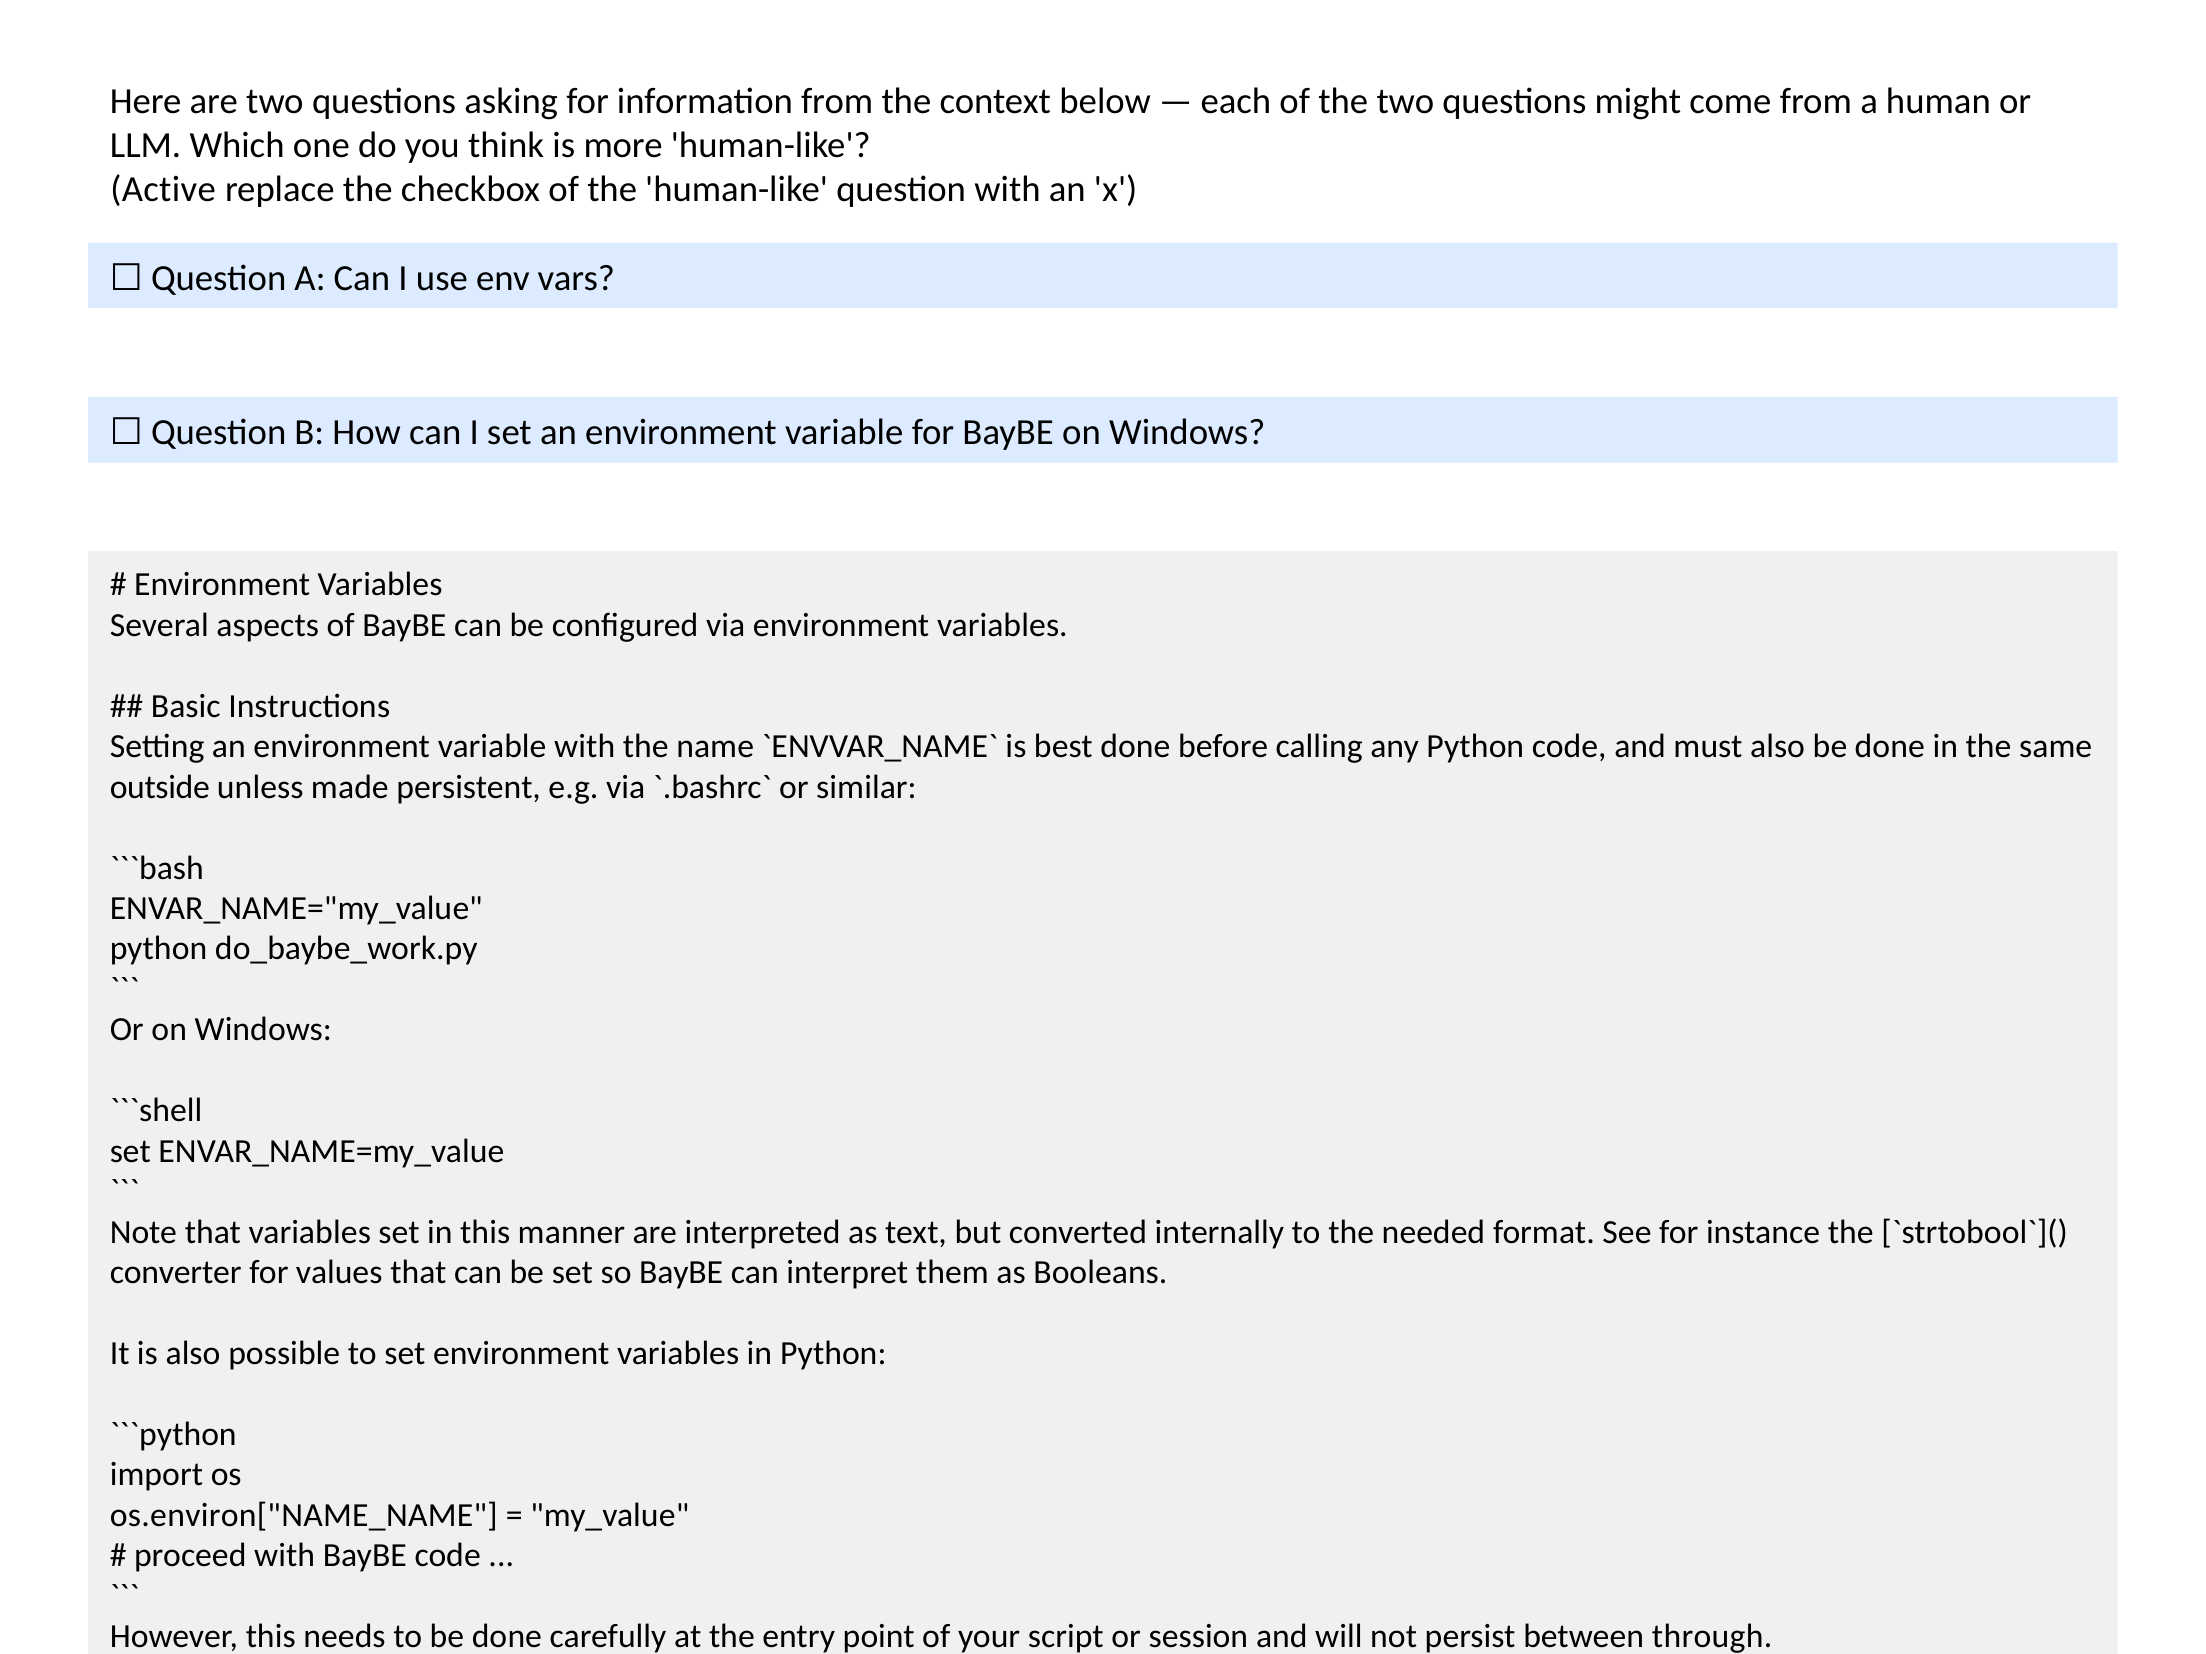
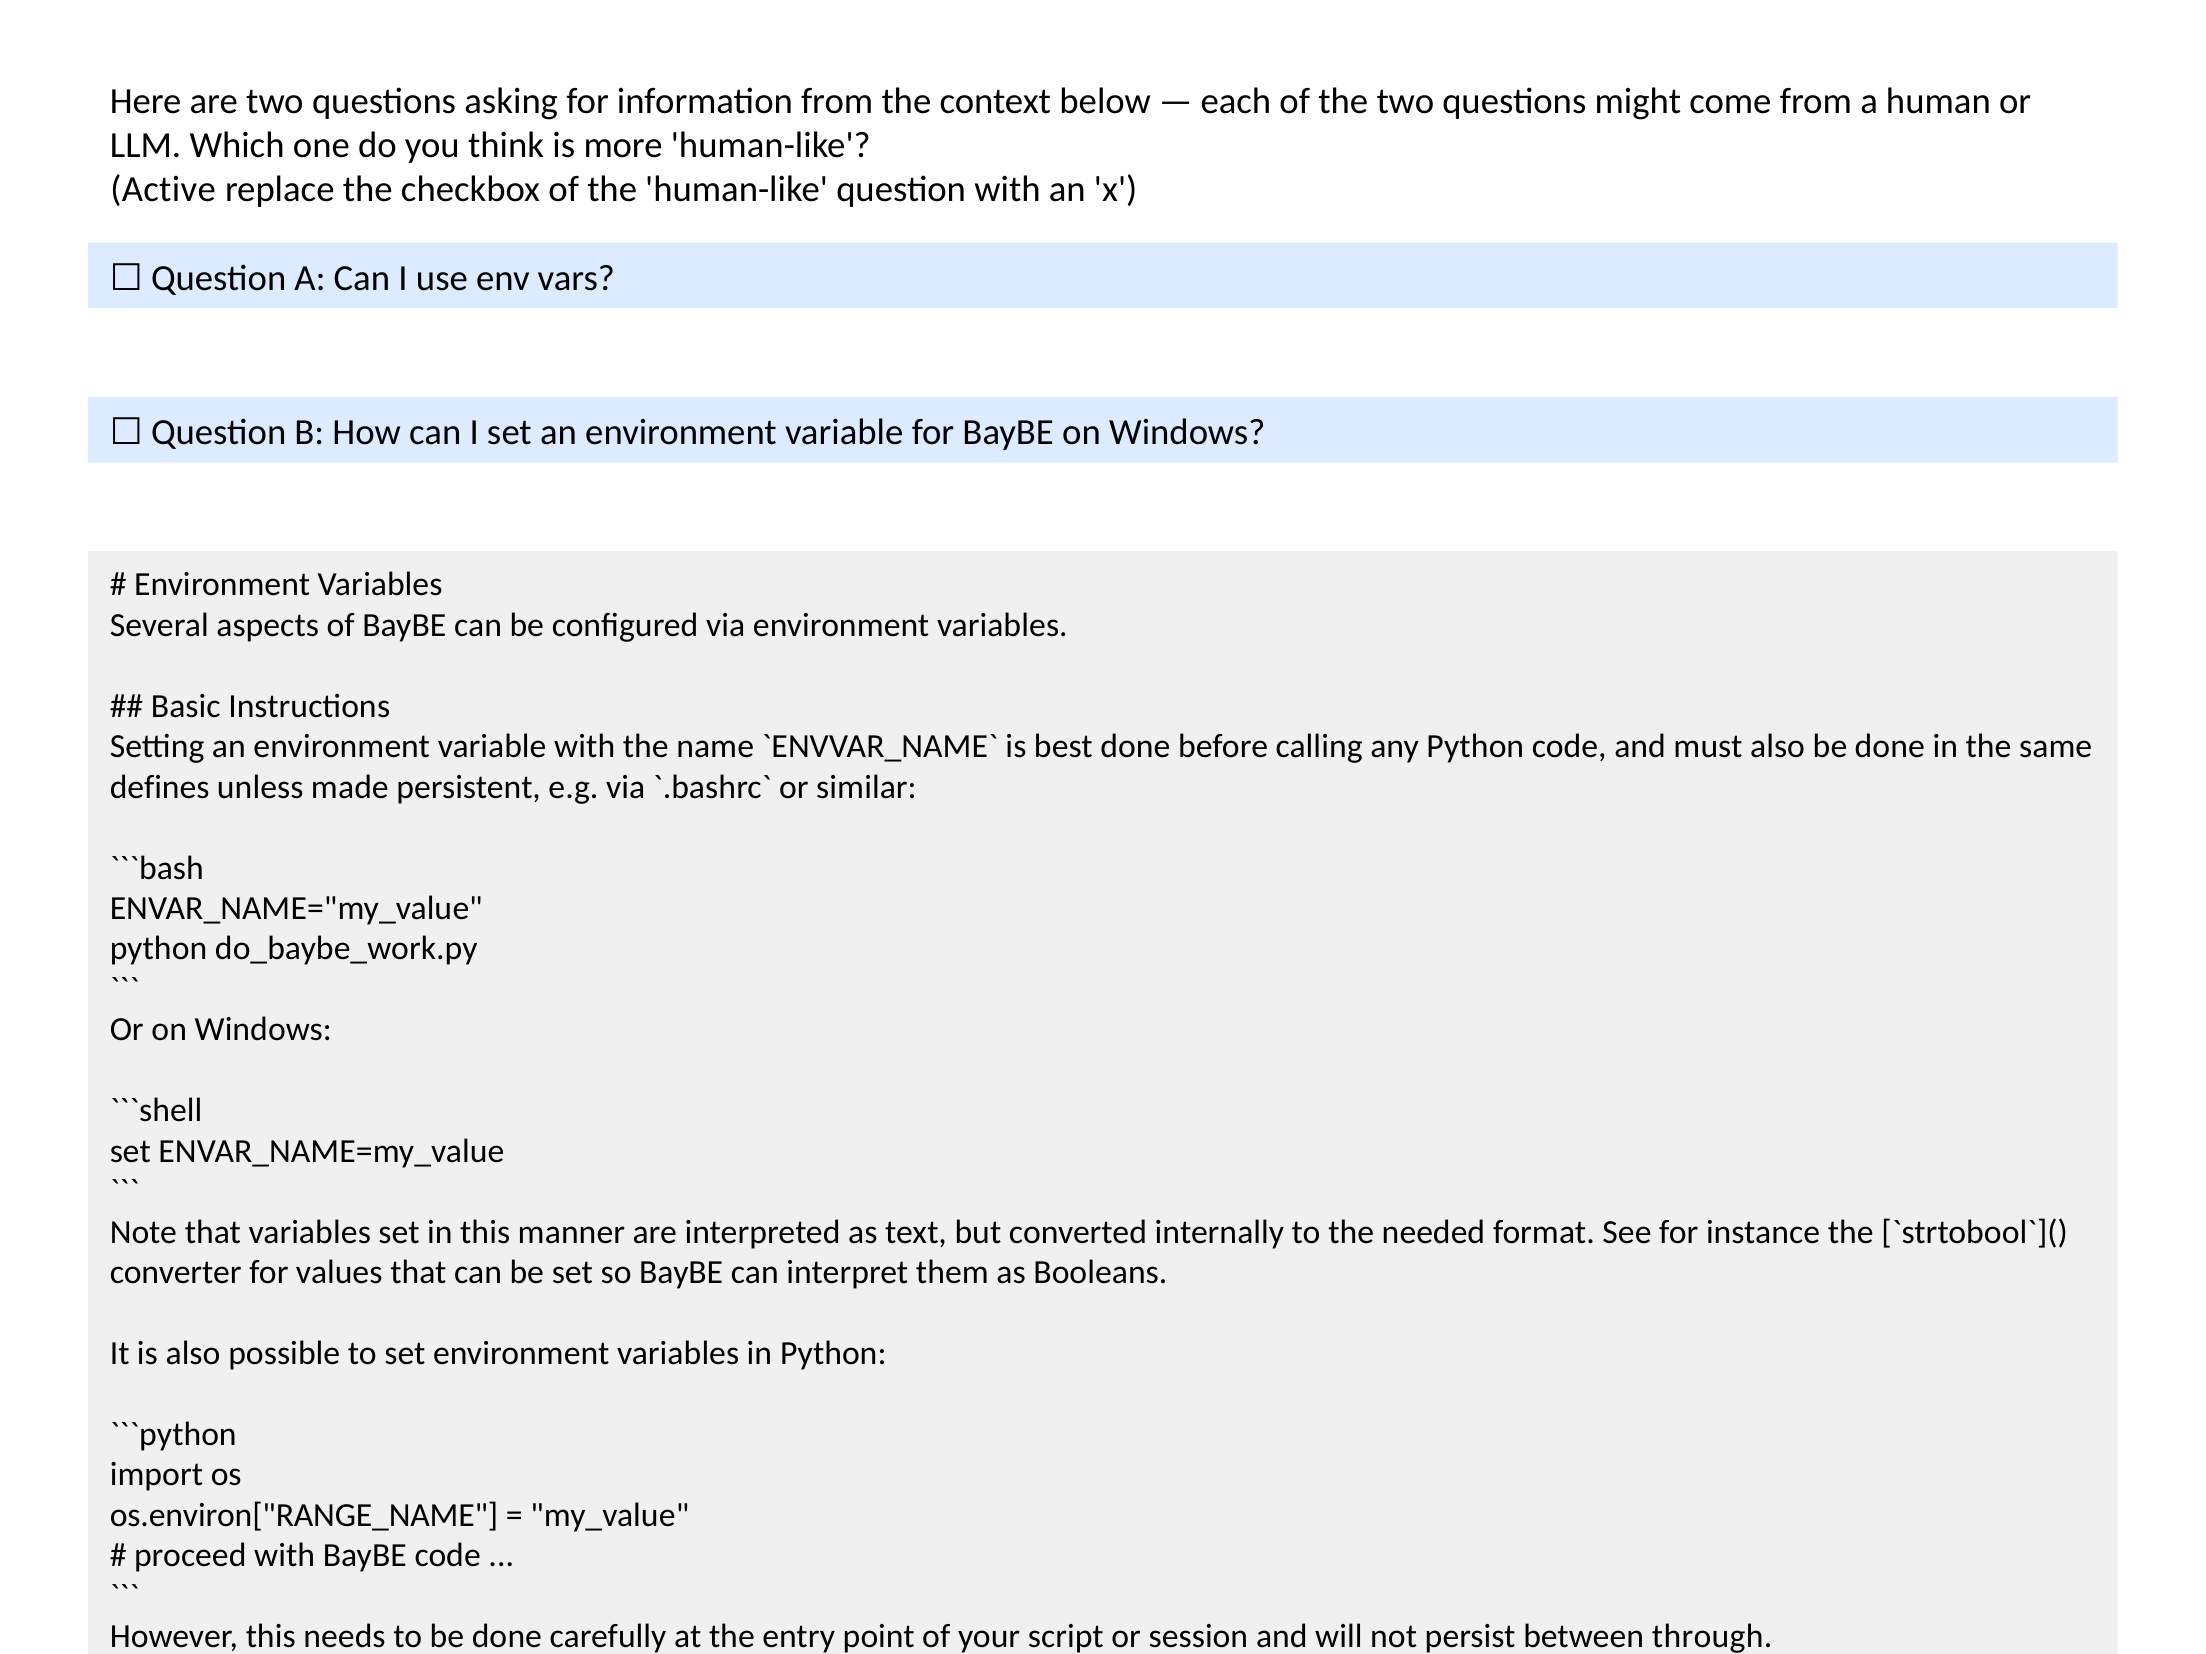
outside: outside -> defines
os.environ["NAME_NAME: os.environ["NAME_NAME -> os.environ["RANGE_NAME
